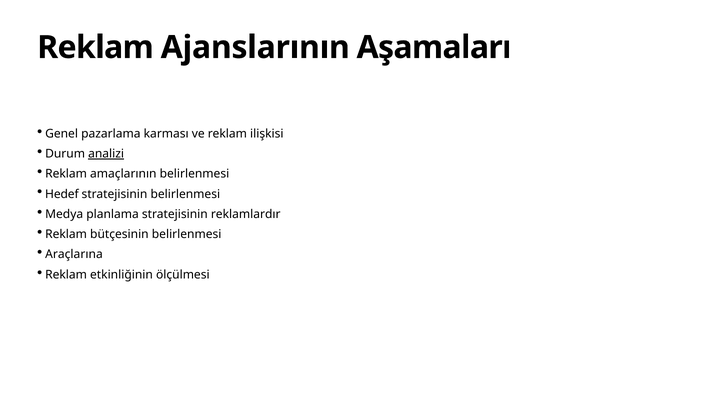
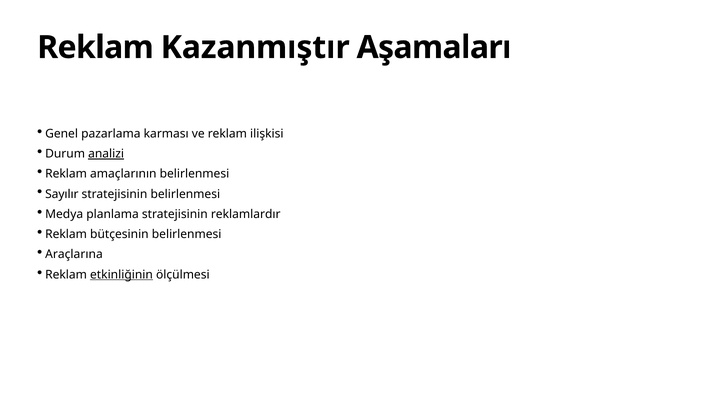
Ajanslarının: Ajanslarının -> Kazanmıştır
Hedef: Hedef -> Sayılır
etkinliğinin underline: none -> present
